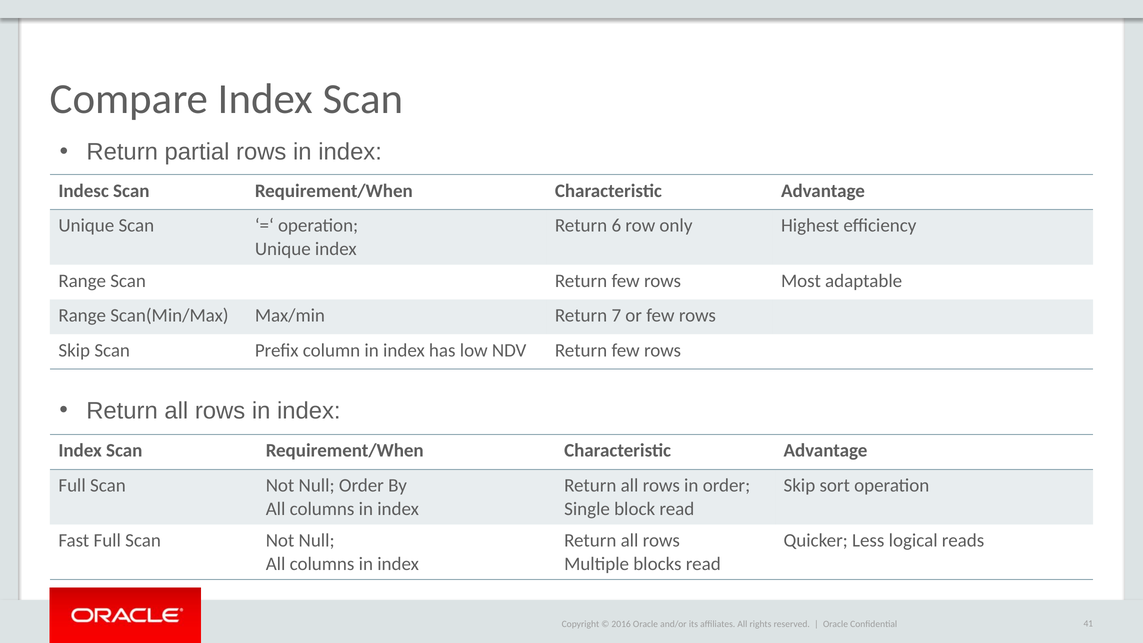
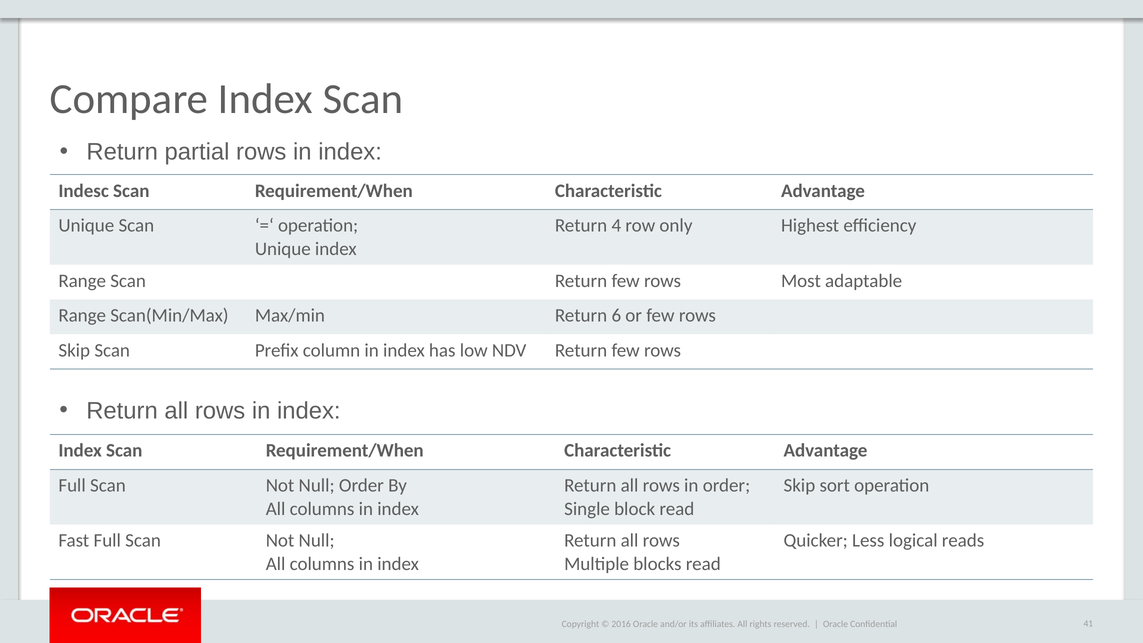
6: 6 -> 4
7: 7 -> 6
